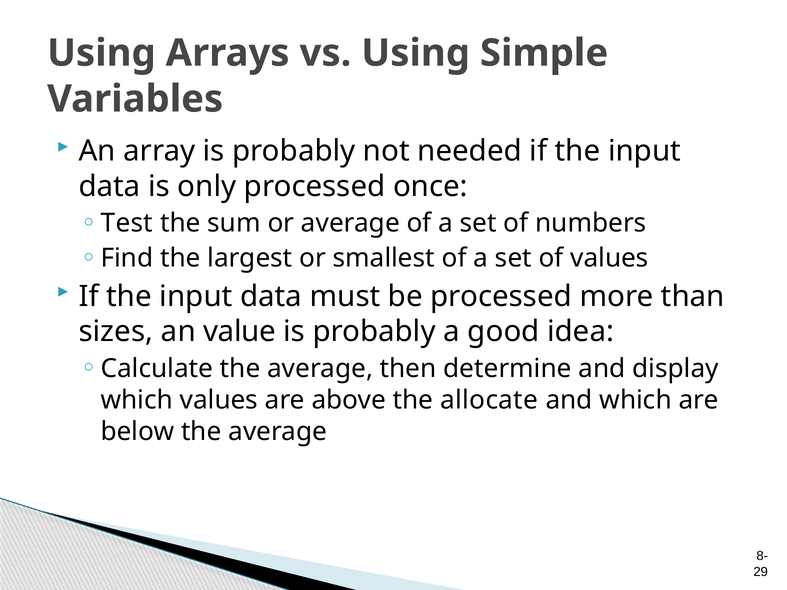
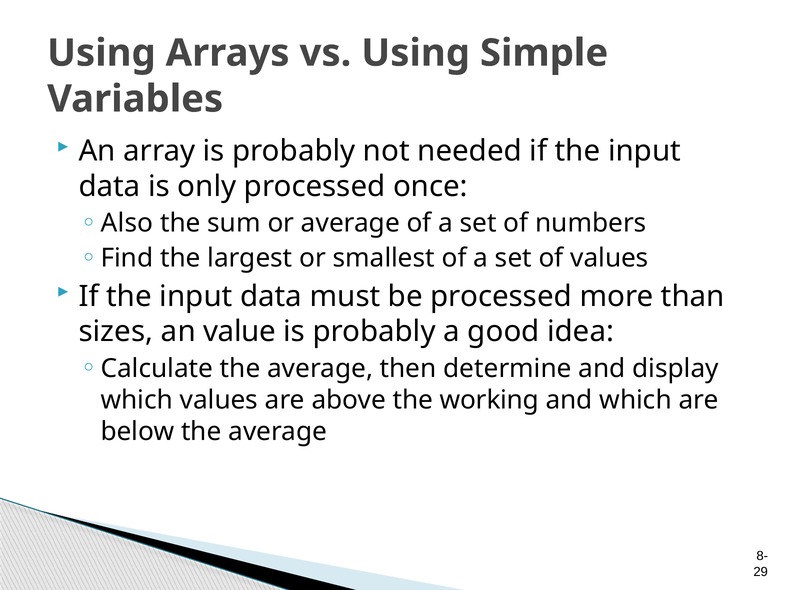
Test: Test -> Also
allocate: allocate -> working
